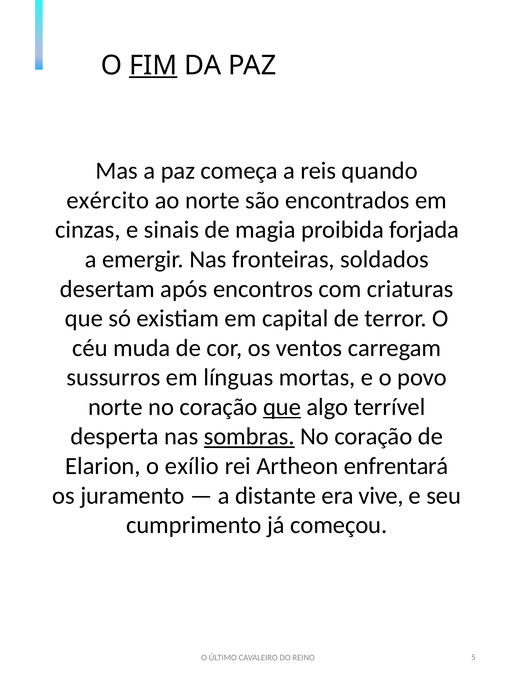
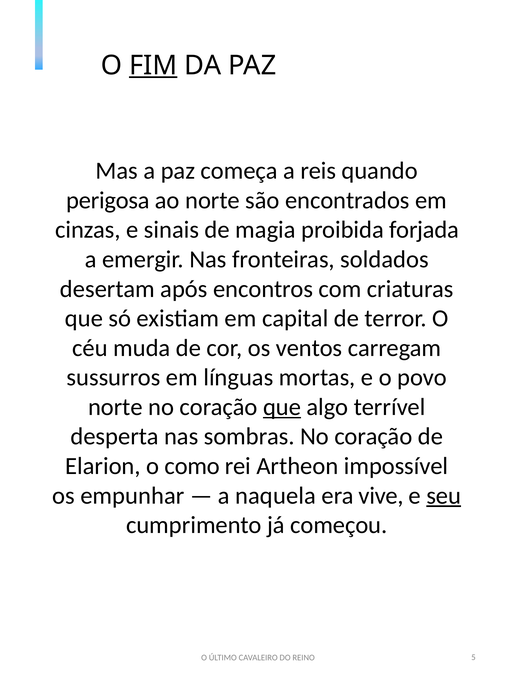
exército: exército -> perigosa
sombras underline: present -> none
exílio: exílio -> como
enfrentará: enfrentará -> impossível
juramento: juramento -> empunhar
distante: distante -> naquela
seu underline: none -> present
